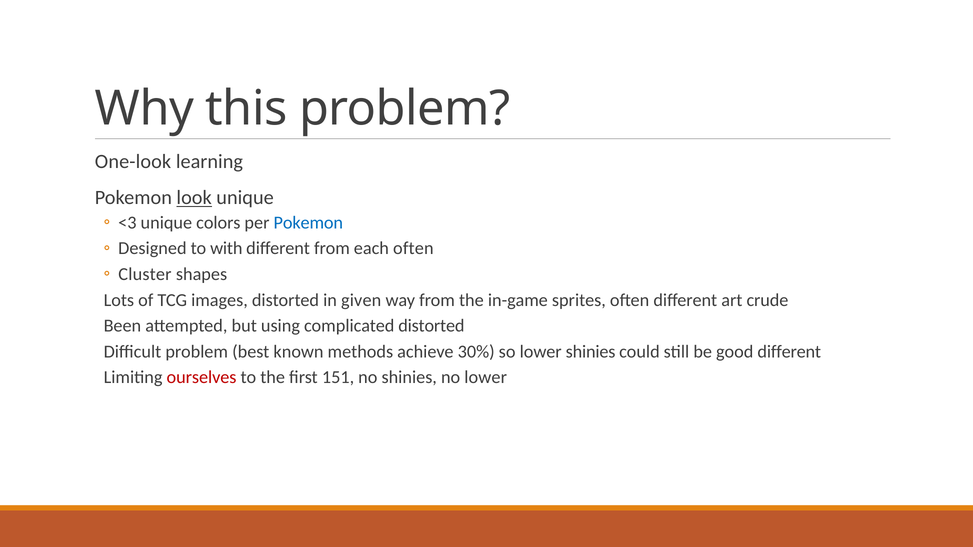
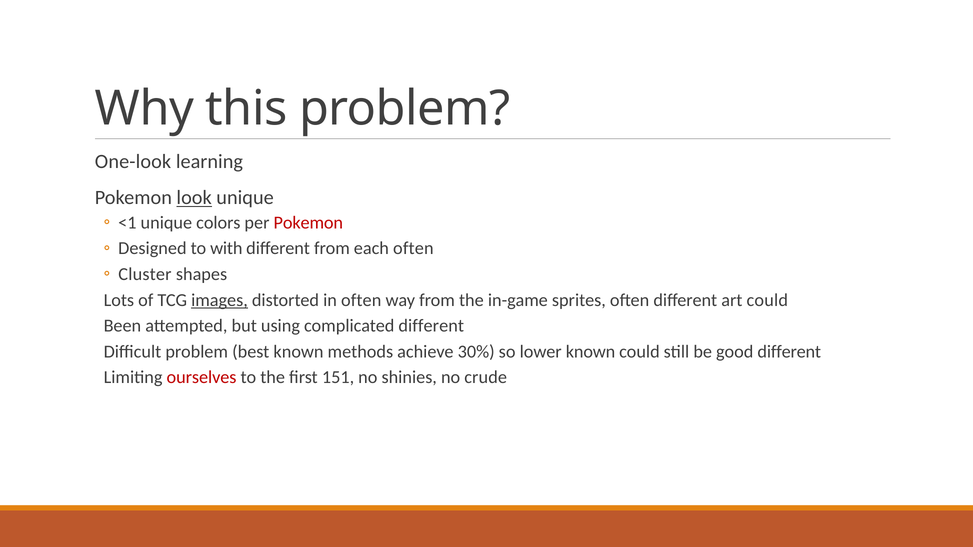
<3: <3 -> <1
Pokemon at (308, 223) colour: blue -> red
images underline: none -> present
in given: given -> often
art crude: crude -> could
complicated distorted: distorted -> different
lower shinies: shinies -> known
no lower: lower -> crude
